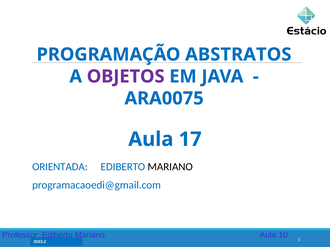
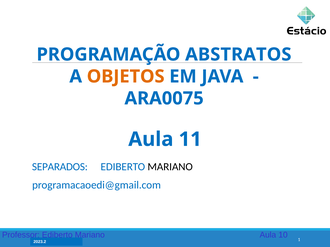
OBJETOS colour: purple -> orange
17: 17 -> 11
ORIENTADA: ORIENTADA -> SEPARADOS
